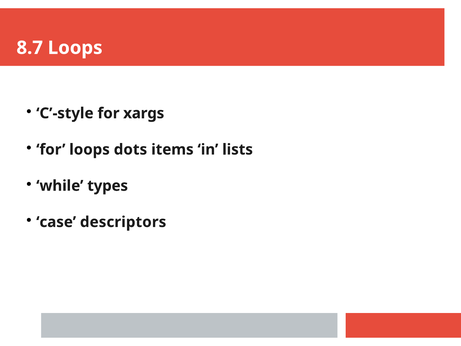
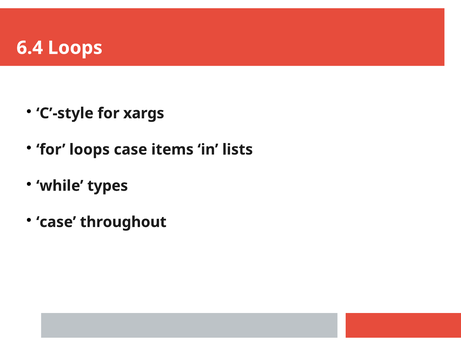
8.7: 8.7 -> 6.4
loops dots: dots -> case
descriptors: descriptors -> throughout
